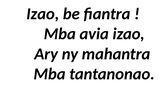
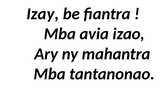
Izao at (43, 14): Izao -> Izay
